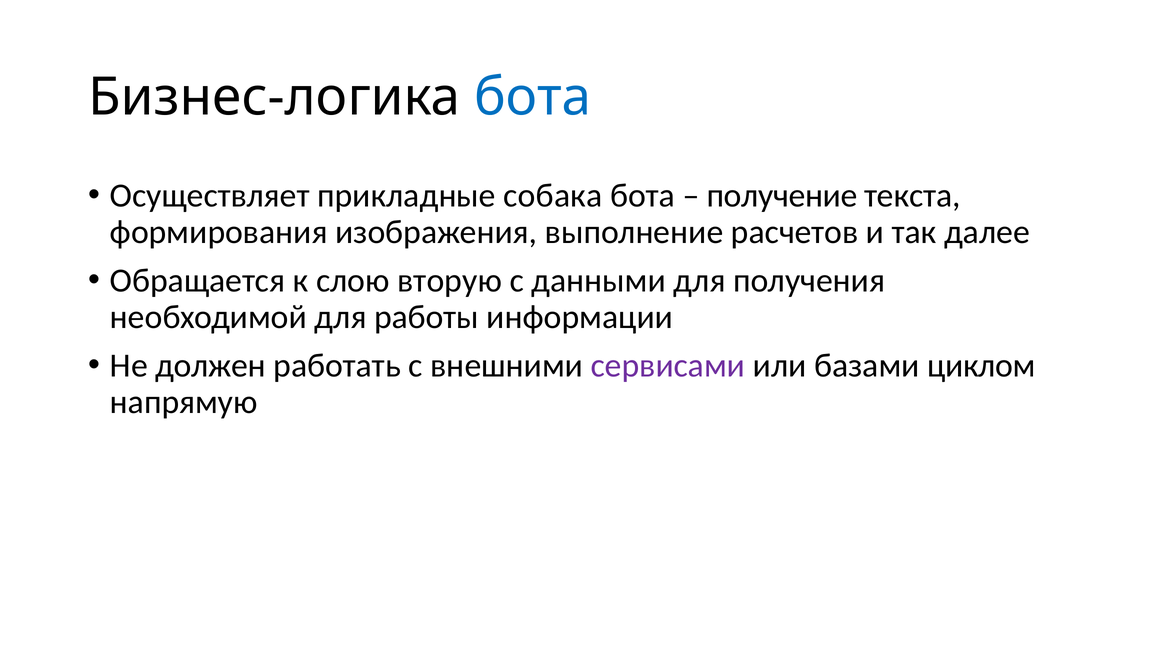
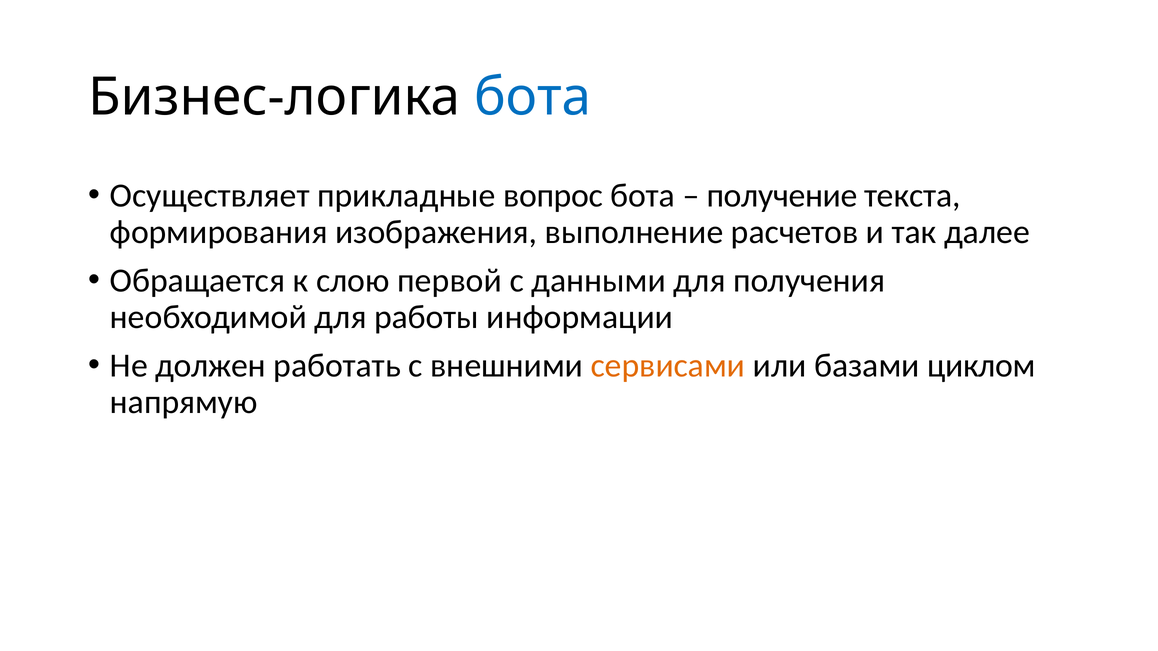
собака: собака -> вопрос
вторую: вторую -> первой
сервисами colour: purple -> orange
